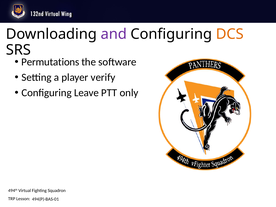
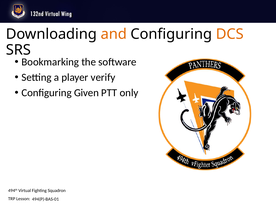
and colour: purple -> orange
Permutations: Permutations -> Bookmarking
Leave: Leave -> Given
